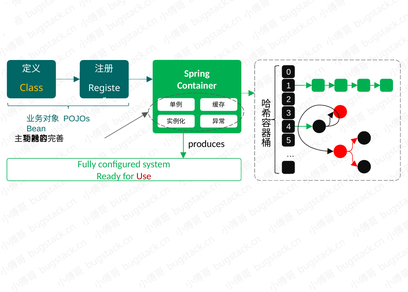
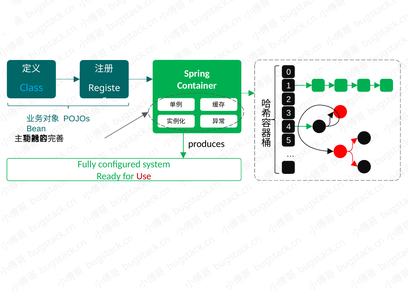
Class colour: yellow -> light blue
